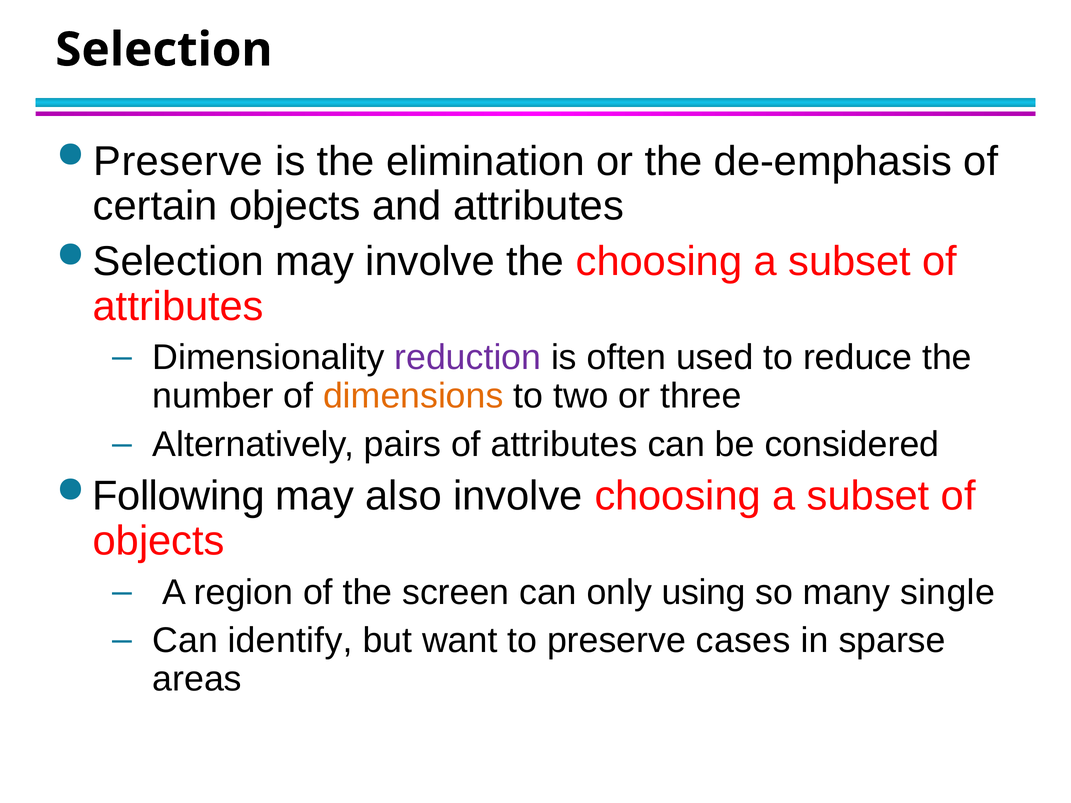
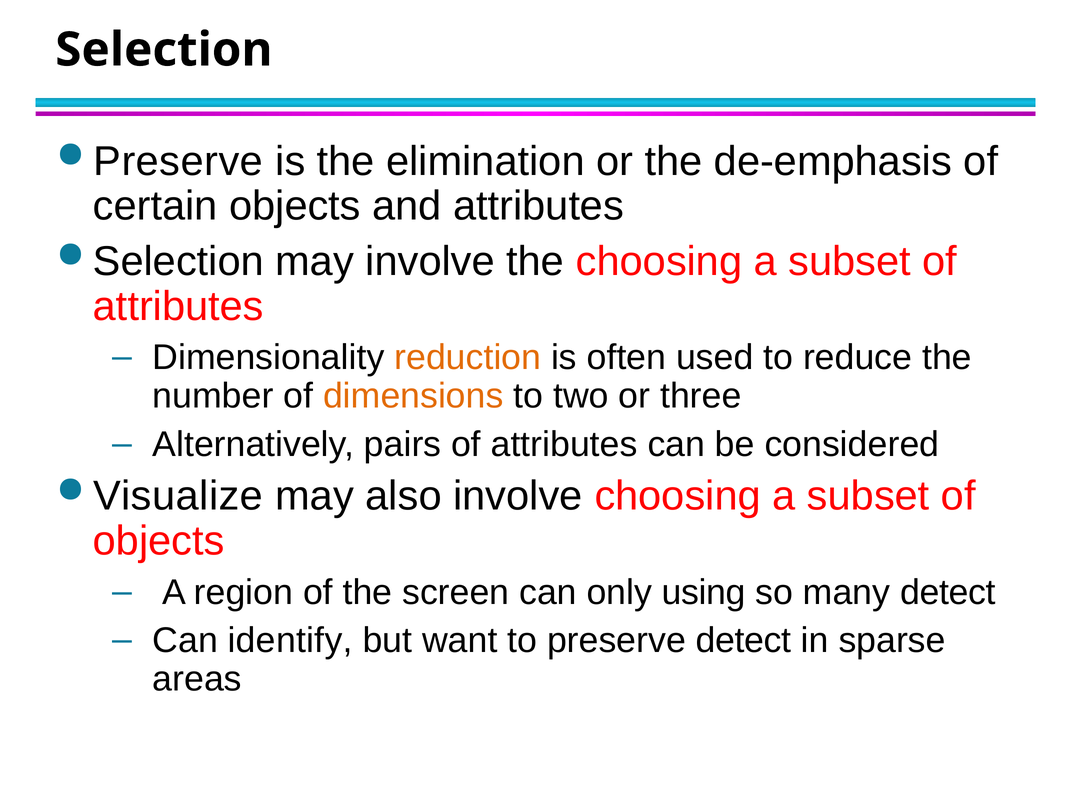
reduction colour: purple -> orange
Following: Following -> Visualize
many single: single -> detect
preserve cases: cases -> detect
